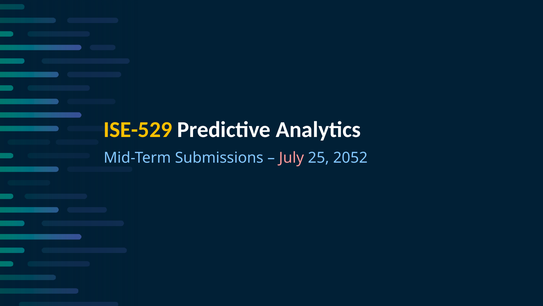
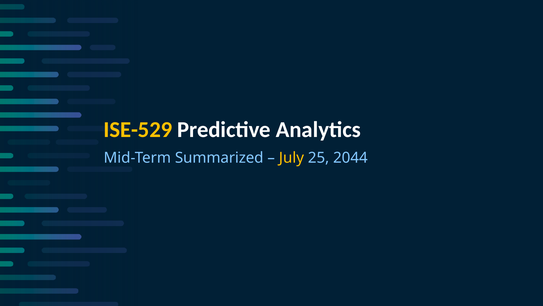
Submissions: Submissions -> Summarized
July colour: pink -> yellow
2052: 2052 -> 2044
